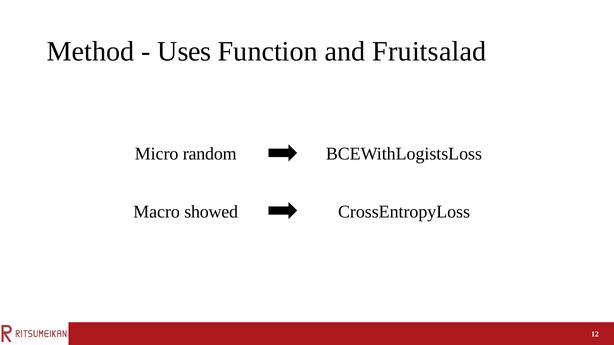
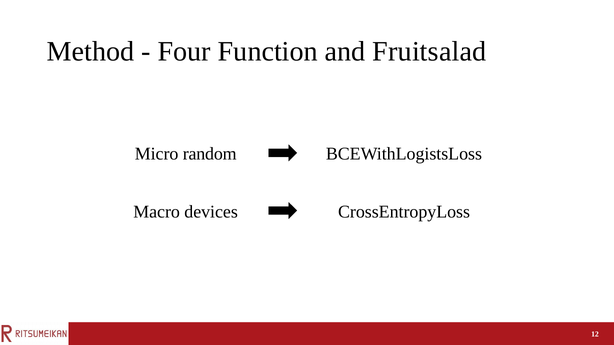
Uses: Uses -> Four
showed: showed -> devices
